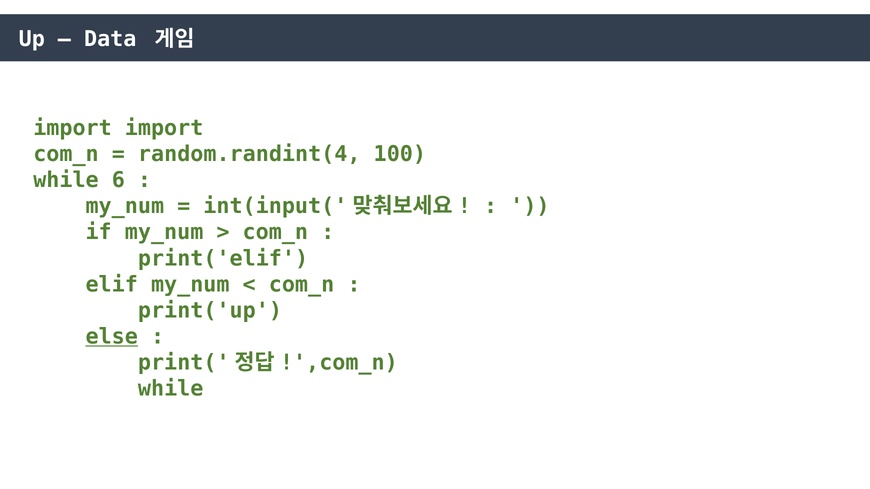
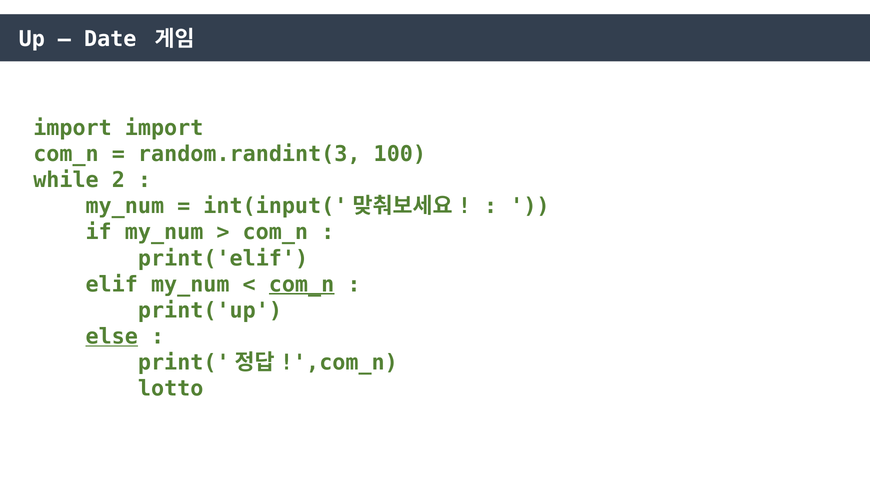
Data: Data -> Date
random.randint(4: random.randint(4 -> random.randint(3
6: 6 -> 2
com_n at (302, 285) underline: none -> present
while at (171, 389): while -> lotto
